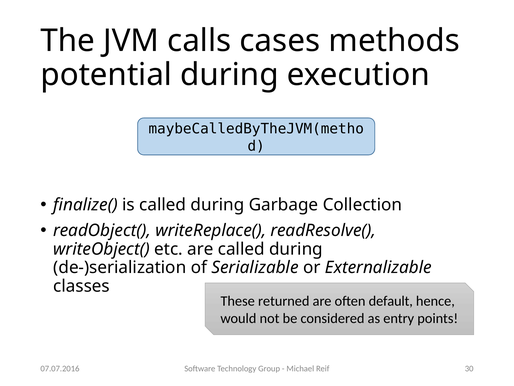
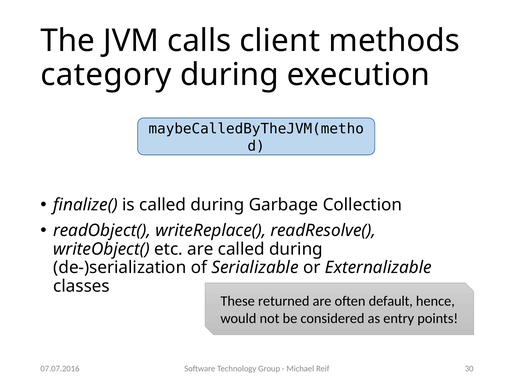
cases: cases -> client
potential: potential -> category
